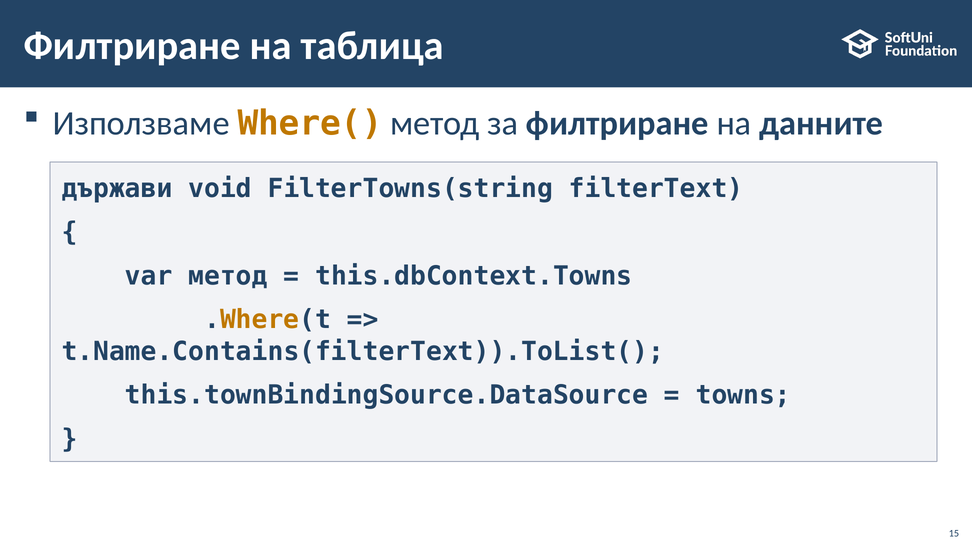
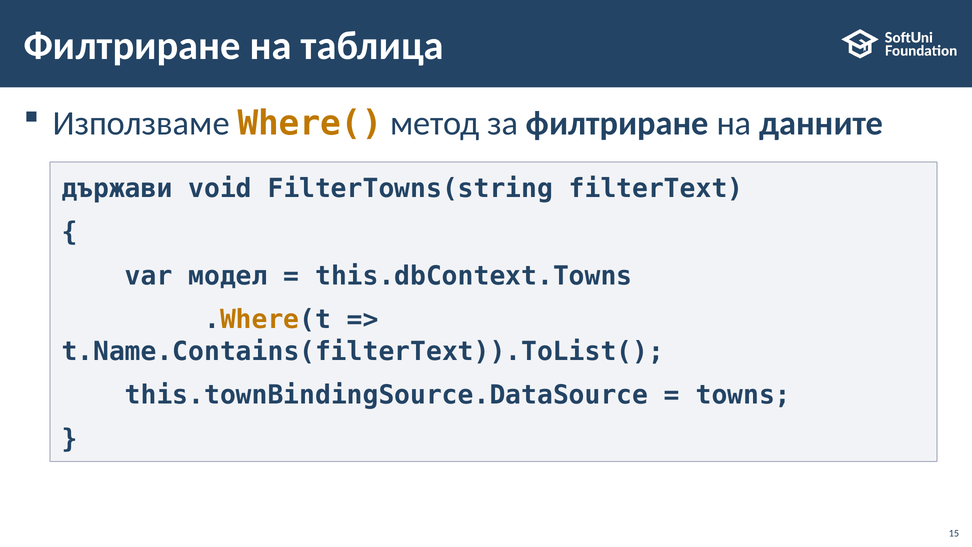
var метод: метод -> модел
